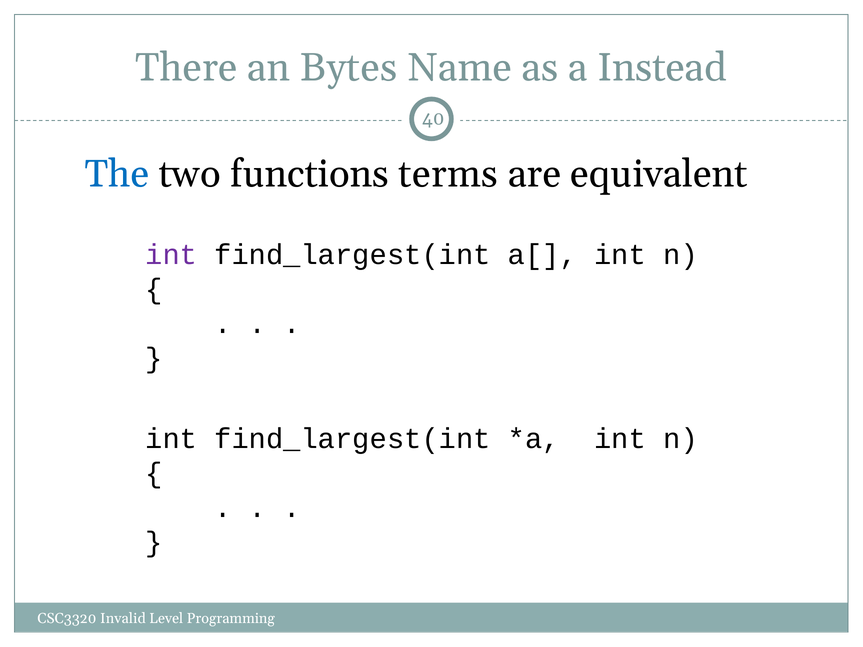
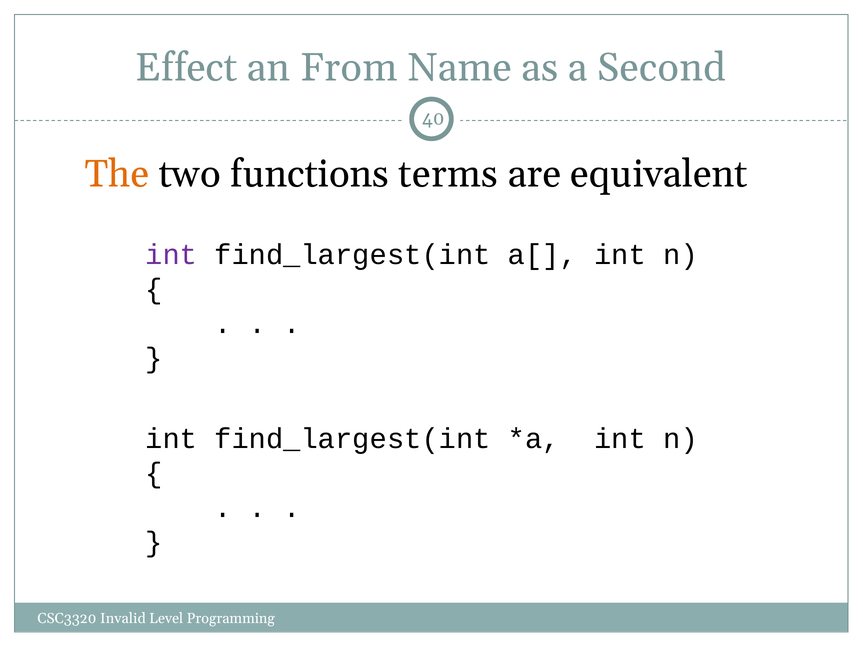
There: There -> Effect
Bytes: Bytes -> From
Instead: Instead -> Second
The colour: blue -> orange
